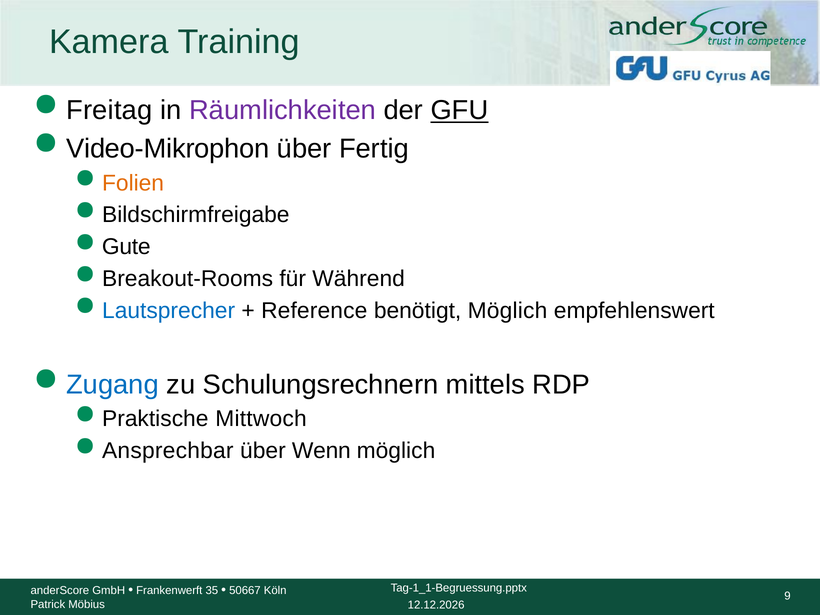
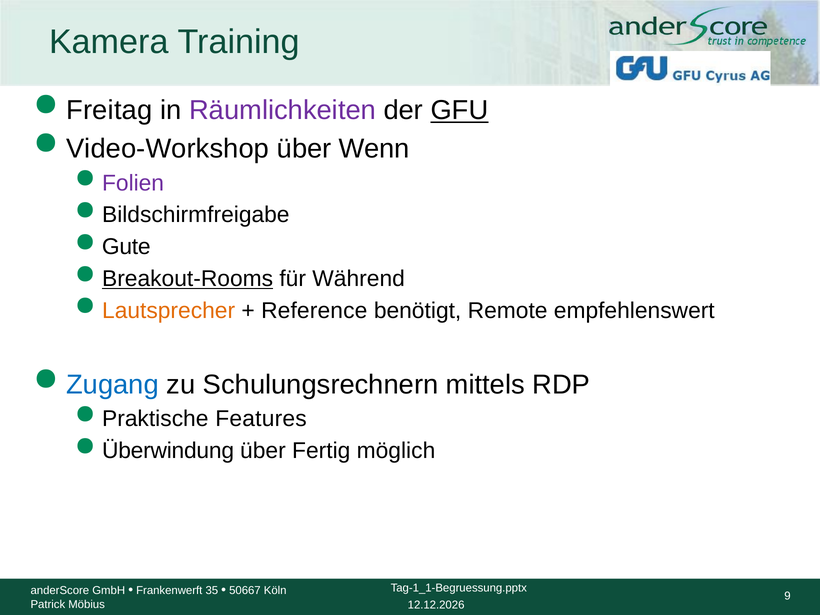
Video-Mikrophon: Video-Mikrophon -> Video-Workshop
Fertig: Fertig -> Wenn
Folien colour: orange -> purple
Breakout-Rooms underline: none -> present
Lautsprecher colour: blue -> orange
benötigt Möglich: Möglich -> Remote
Mittwoch: Mittwoch -> Features
Ansprechbar: Ansprechbar -> Überwindung
Wenn: Wenn -> Fertig
